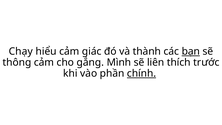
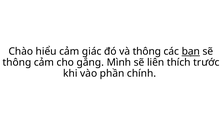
Chạy: Chạy -> Chào
và thành: thành -> thông
chính underline: present -> none
